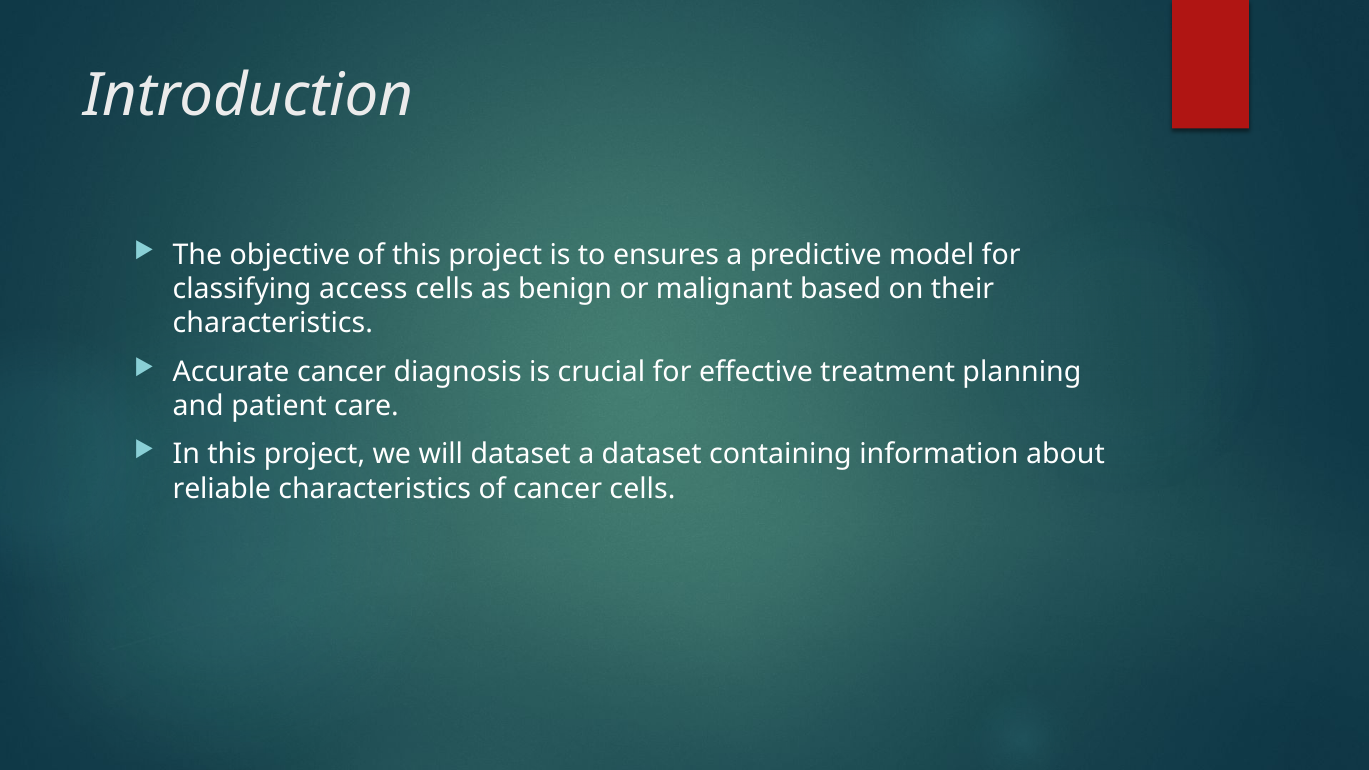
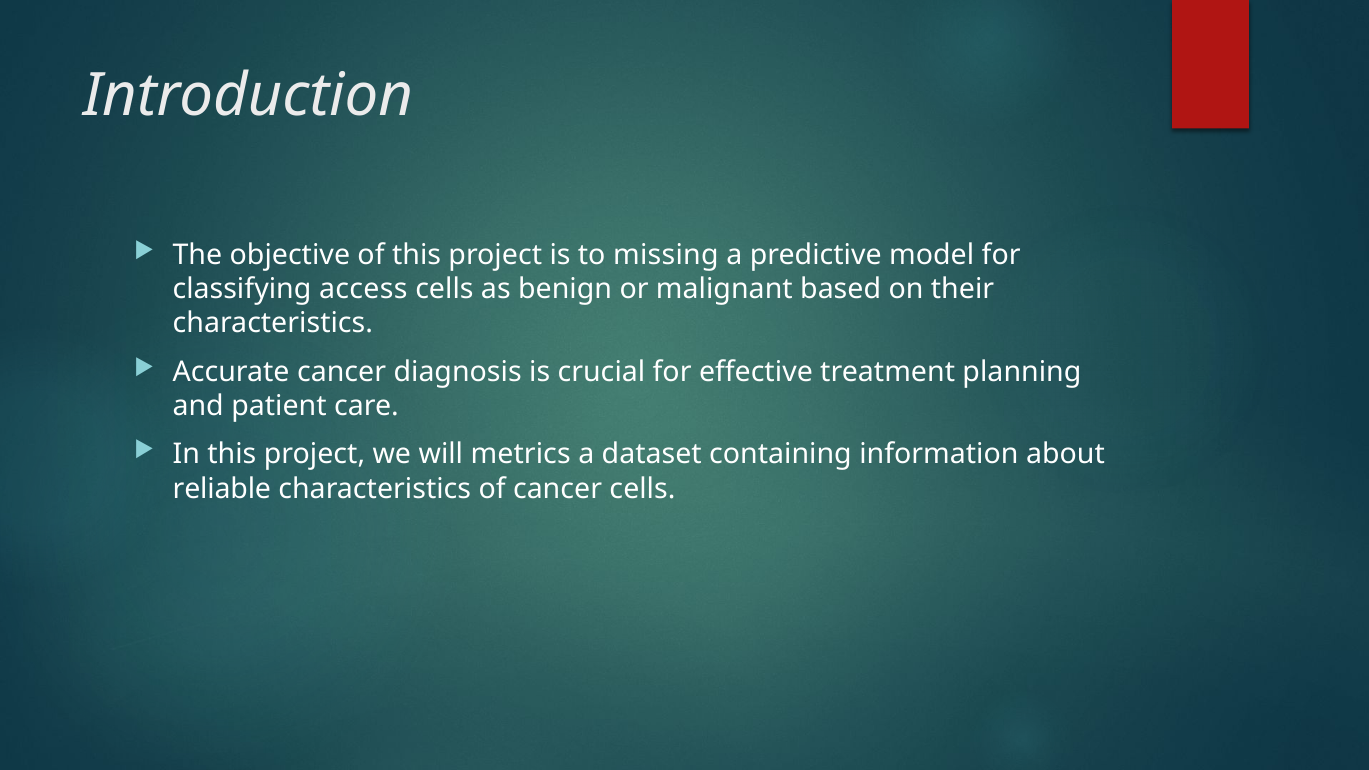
ensures: ensures -> missing
will dataset: dataset -> metrics
